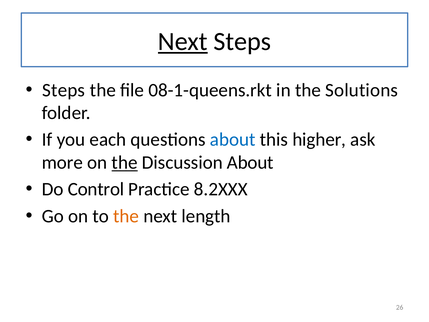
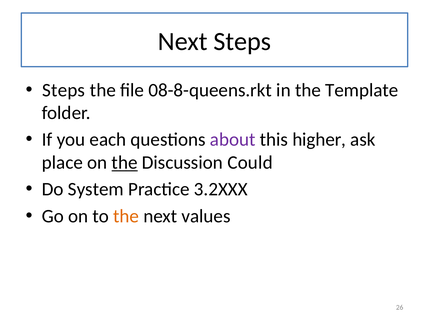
Next at (183, 42) underline: present -> none
08-1-queens.rkt: 08-1-queens.rkt -> 08-8-queens.rkt
Solutions: Solutions -> Template
about at (233, 140) colour: blue -> purple
more: more -> place
Discussion About: About -> Could
Control: Control -> System
8.2XXX: 8.2XXX -> 3.2XXX
length: length -> values
